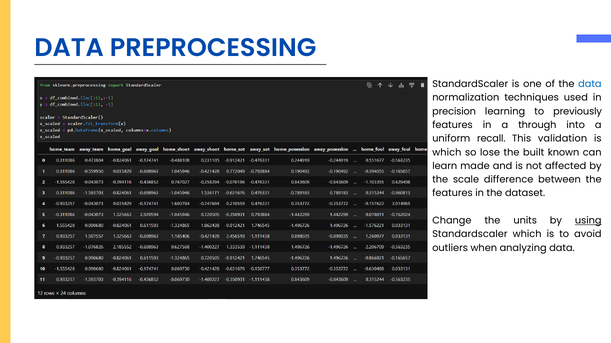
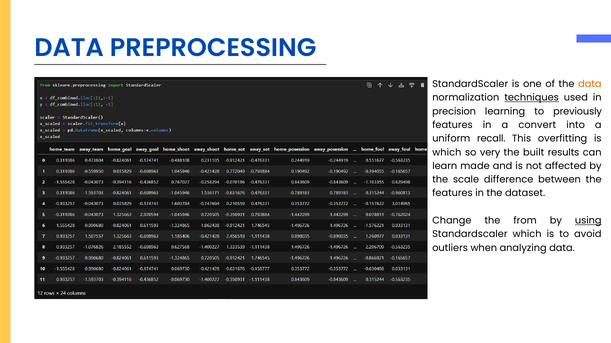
data at (590, 84) colour: blue -> orange
techniques underline: none -> present
through: through -> convert
validation: validation -> overfitting
lose: lose -> very
known: known -> results
units: units -> from
